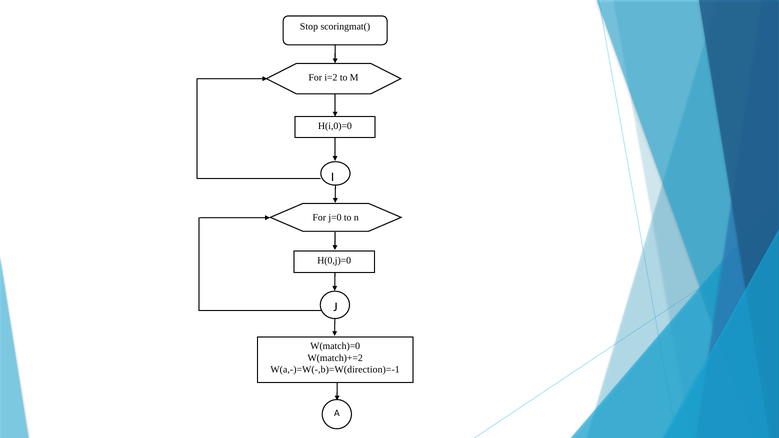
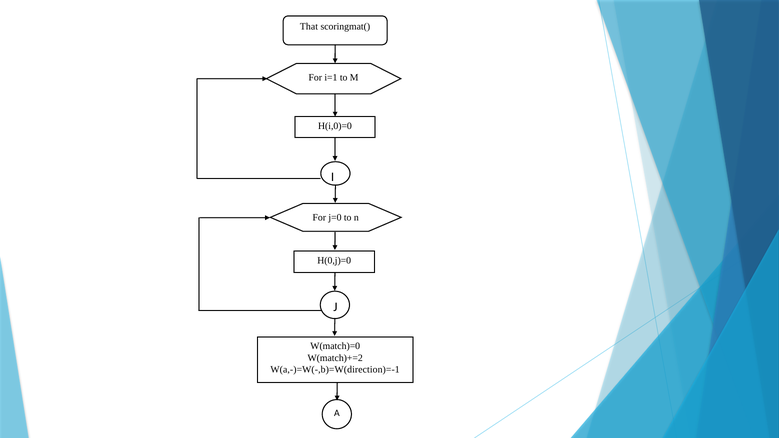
Stop: Stop -> That
i=2: i=2 -> i=1
